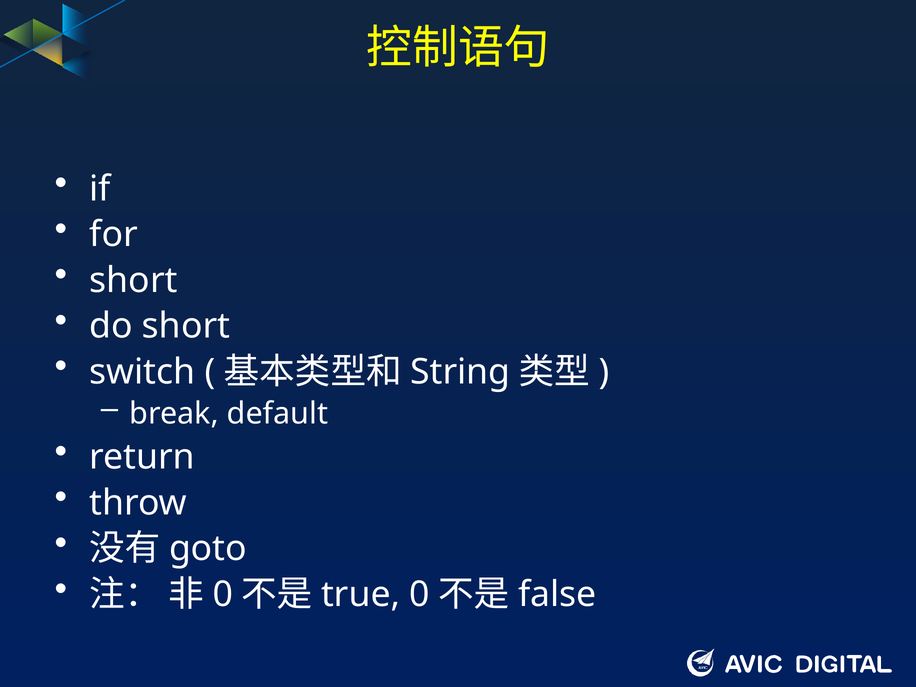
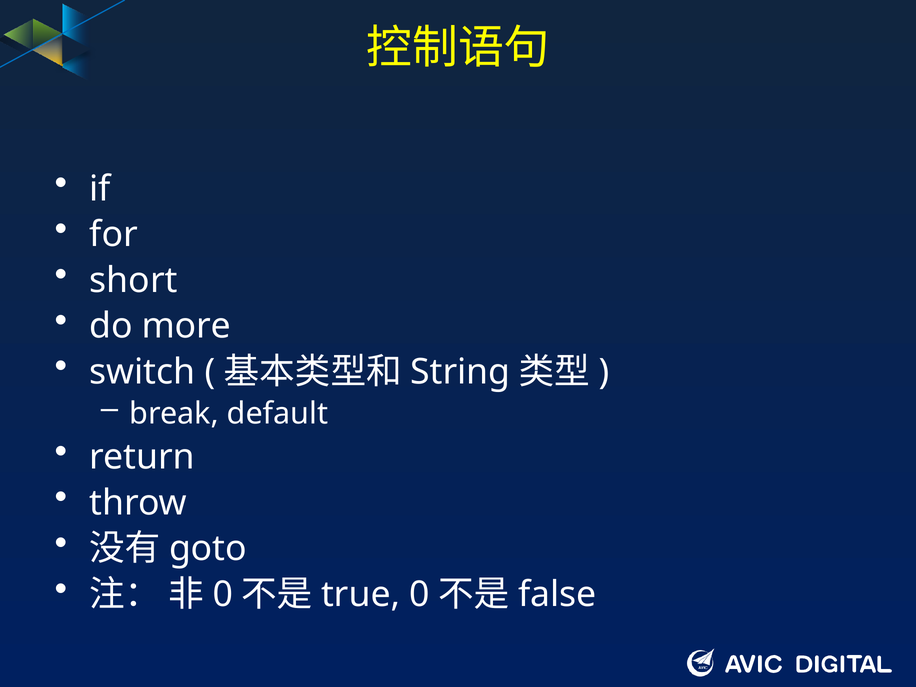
do short: short -> more
